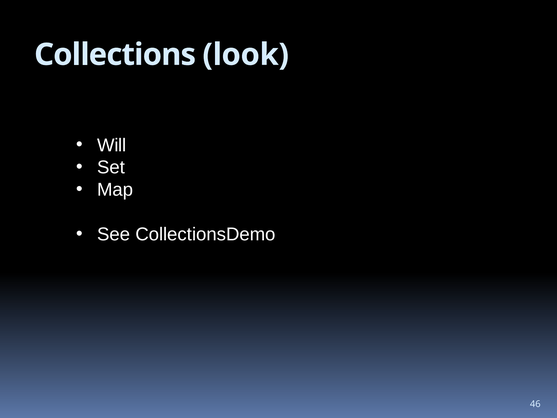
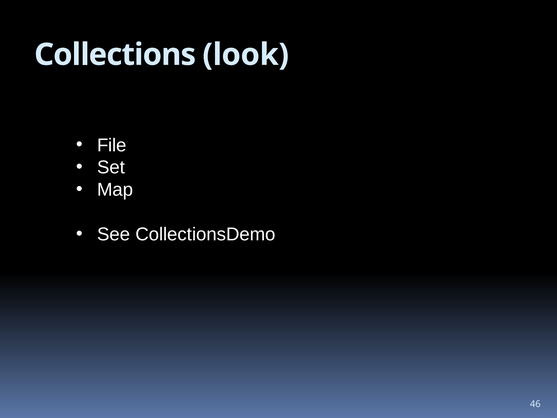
Will: Will -> File
